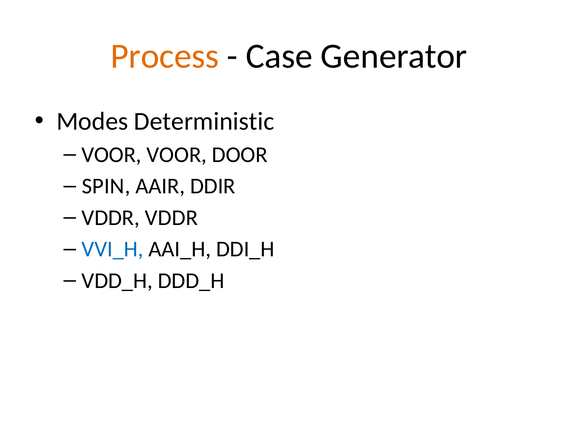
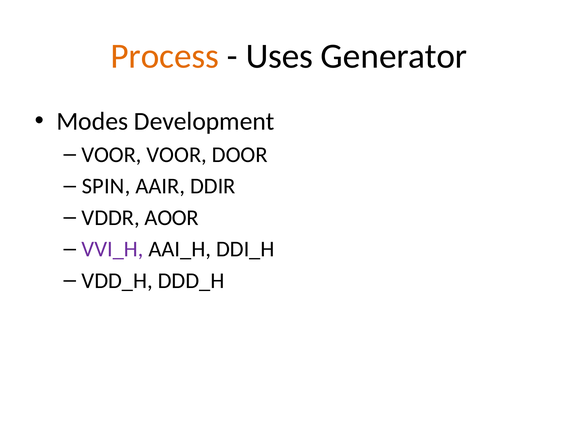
Case: Case -> Uses
Deterministic: Deterministic -> Development
VDDR VDDR: VDDR -> AOOR
VVI_H colour: blue -> purple
